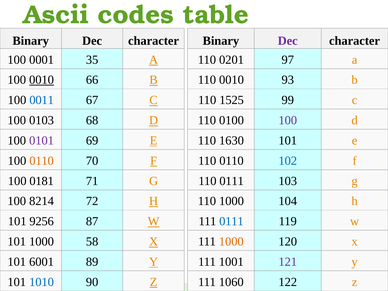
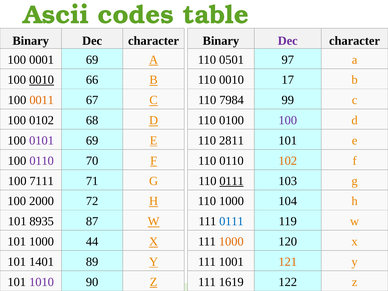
0001 35: 35 -> 69
0201: 0201 -> 0501
93: 93 -> 17
0011 colour: blue -> orange
1525: 1525 -> 7984
0103: 0103 -> 0102
1630: 1630 -> 2811
0110 at (42, 161) colour: orange -> purple
102 colour: blue -> orange
0181: 0181 -> 7111
0111 at (232, 181) underline: none -> present
8214: 8214 -> 2000
9256: 9256 -> 8935
58: 58 -> 44
6001: 6001 -> 1401
121 colour: purple -> orange
1010 colour: blue -> purple
1060: 1060 -> 1619
